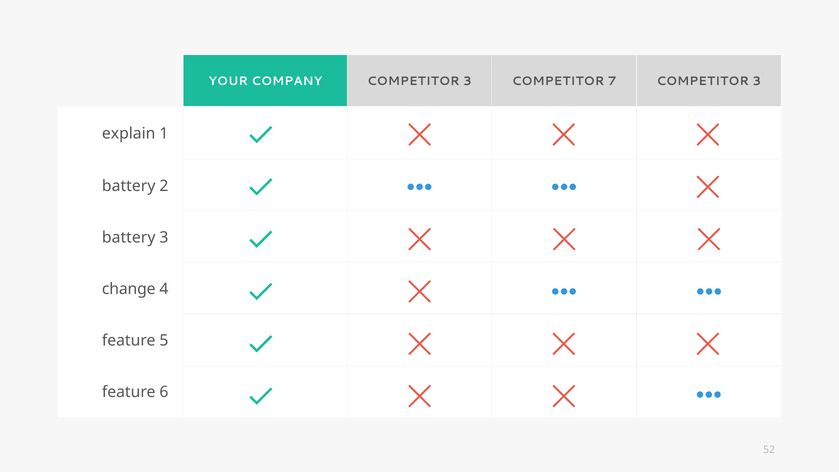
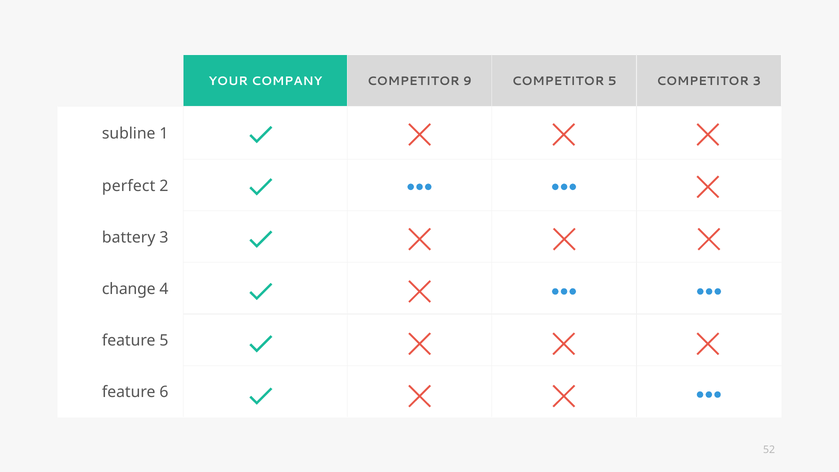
COMPANY COMPETITOR 3: 3 -> 9
COMPETITOR 7: 7 -> 5
explain: explain -> subline
battery at (129, 186): battery -> perfect
